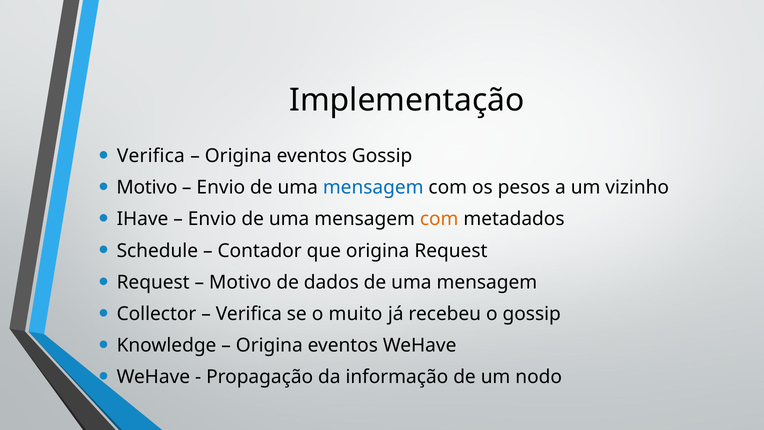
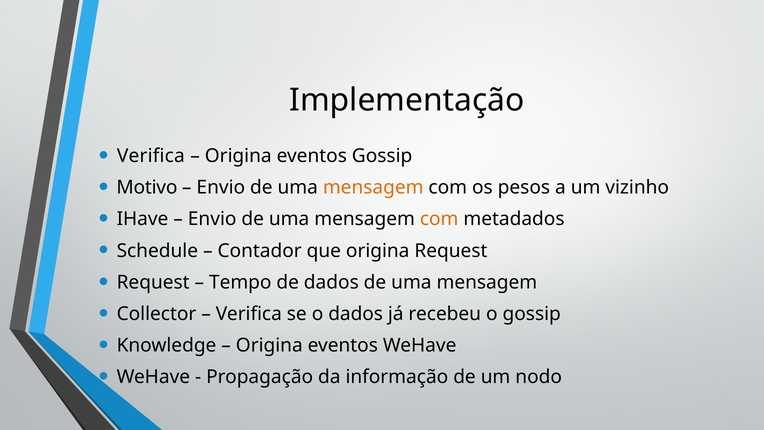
mensagem at (373, 188) colour: blue -> orange
Motivo at (240, 282): Motivo -> Tempo
o muito: muito -> dados
